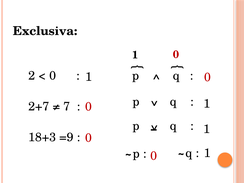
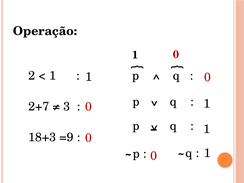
Exclusiva: Exclusiva -> Operação
0 at (53, 76): 0 -> 1
7: 7 -> 3
